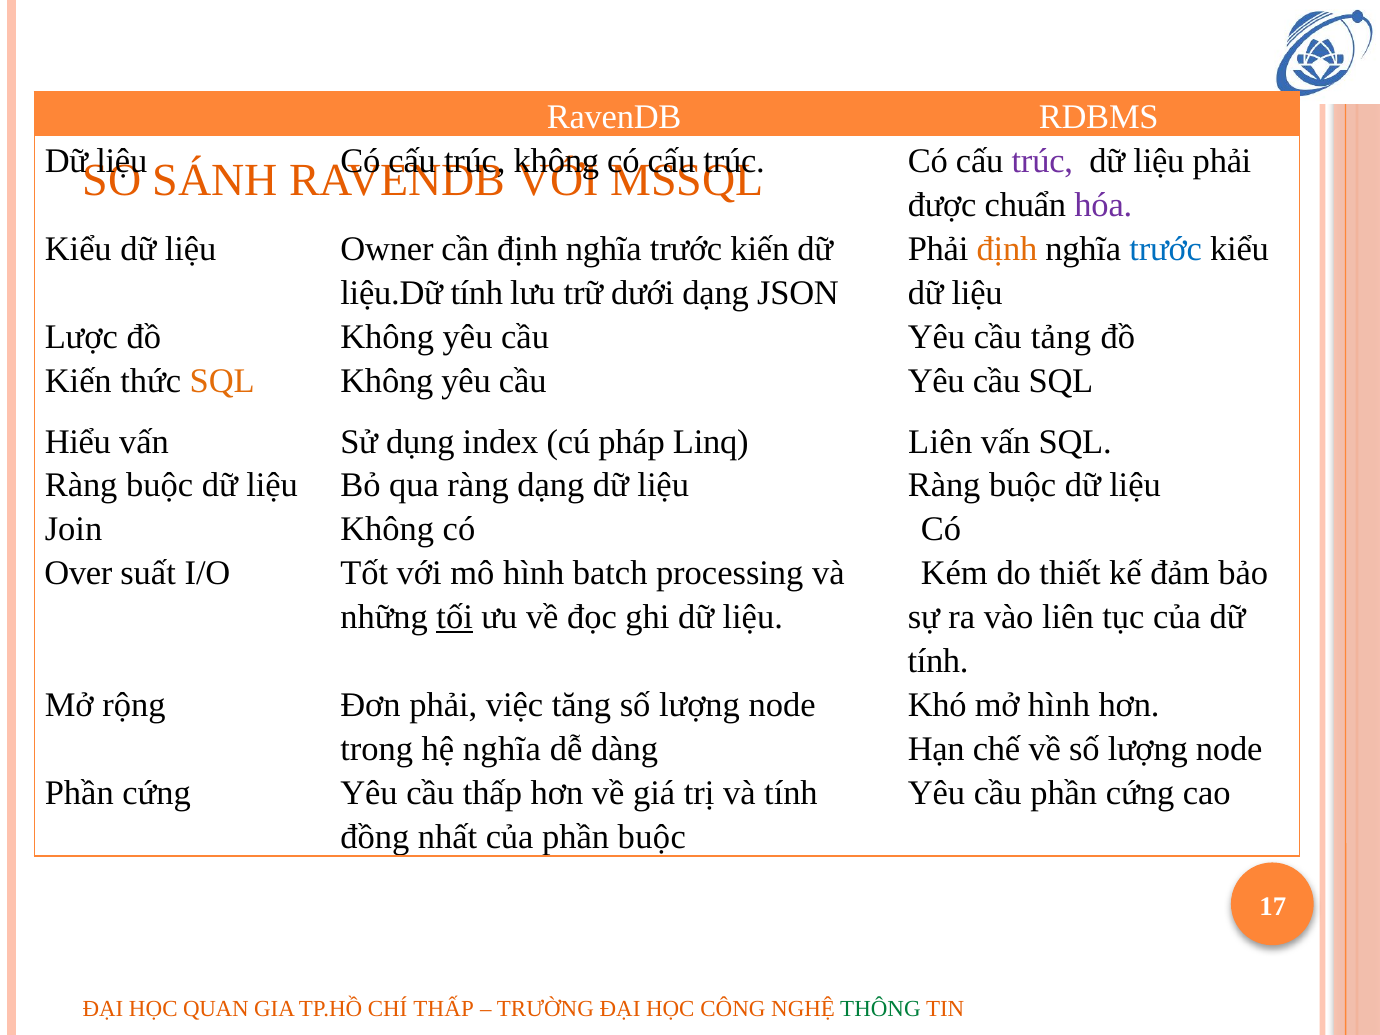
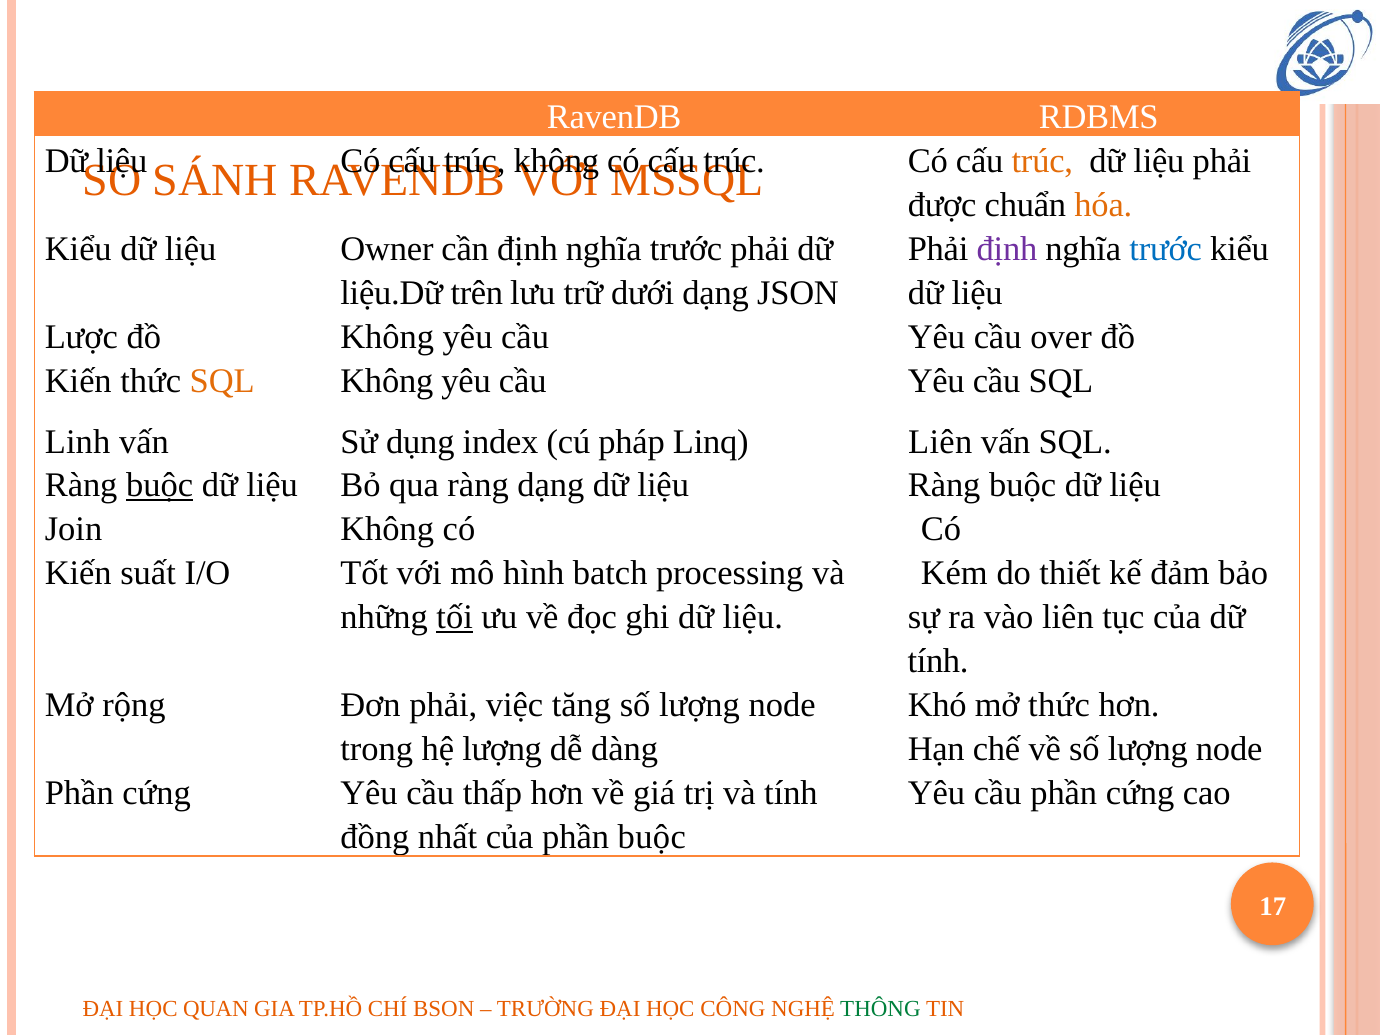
trúc at (1042, 161) colour: purple -> orange
hóa colour: purple -> orange
trước kiến: kiến -> phải
định at (1007, 249) colour: orange -> purple
liệu.Dữ tính: tính -> trên
tảng: tảng -> over
Hiểu: Hiểu -> Linh
buộc at (160, 486) underline: none -> present
Over at (78, 573): Over -> Kiến
mở hình: hình -> thức
hệ nghĩa: nghĩa -> lượng
CHÍ THẤP: THẤP -> BSON
